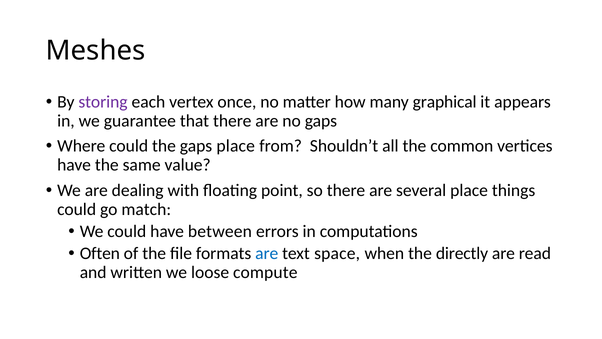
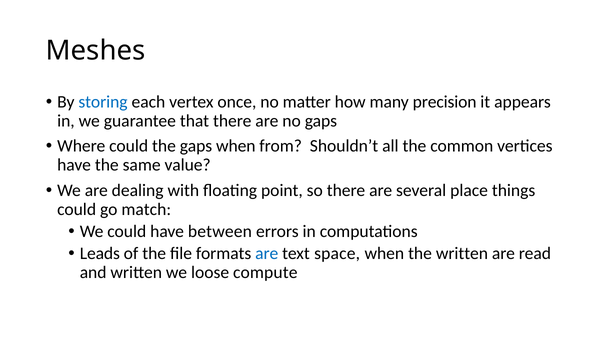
storing colour: purple -> blue
graphical: graphical -> precision
gaps place: place -> when
Often: Often -> Leads
the directly: directly -> written
